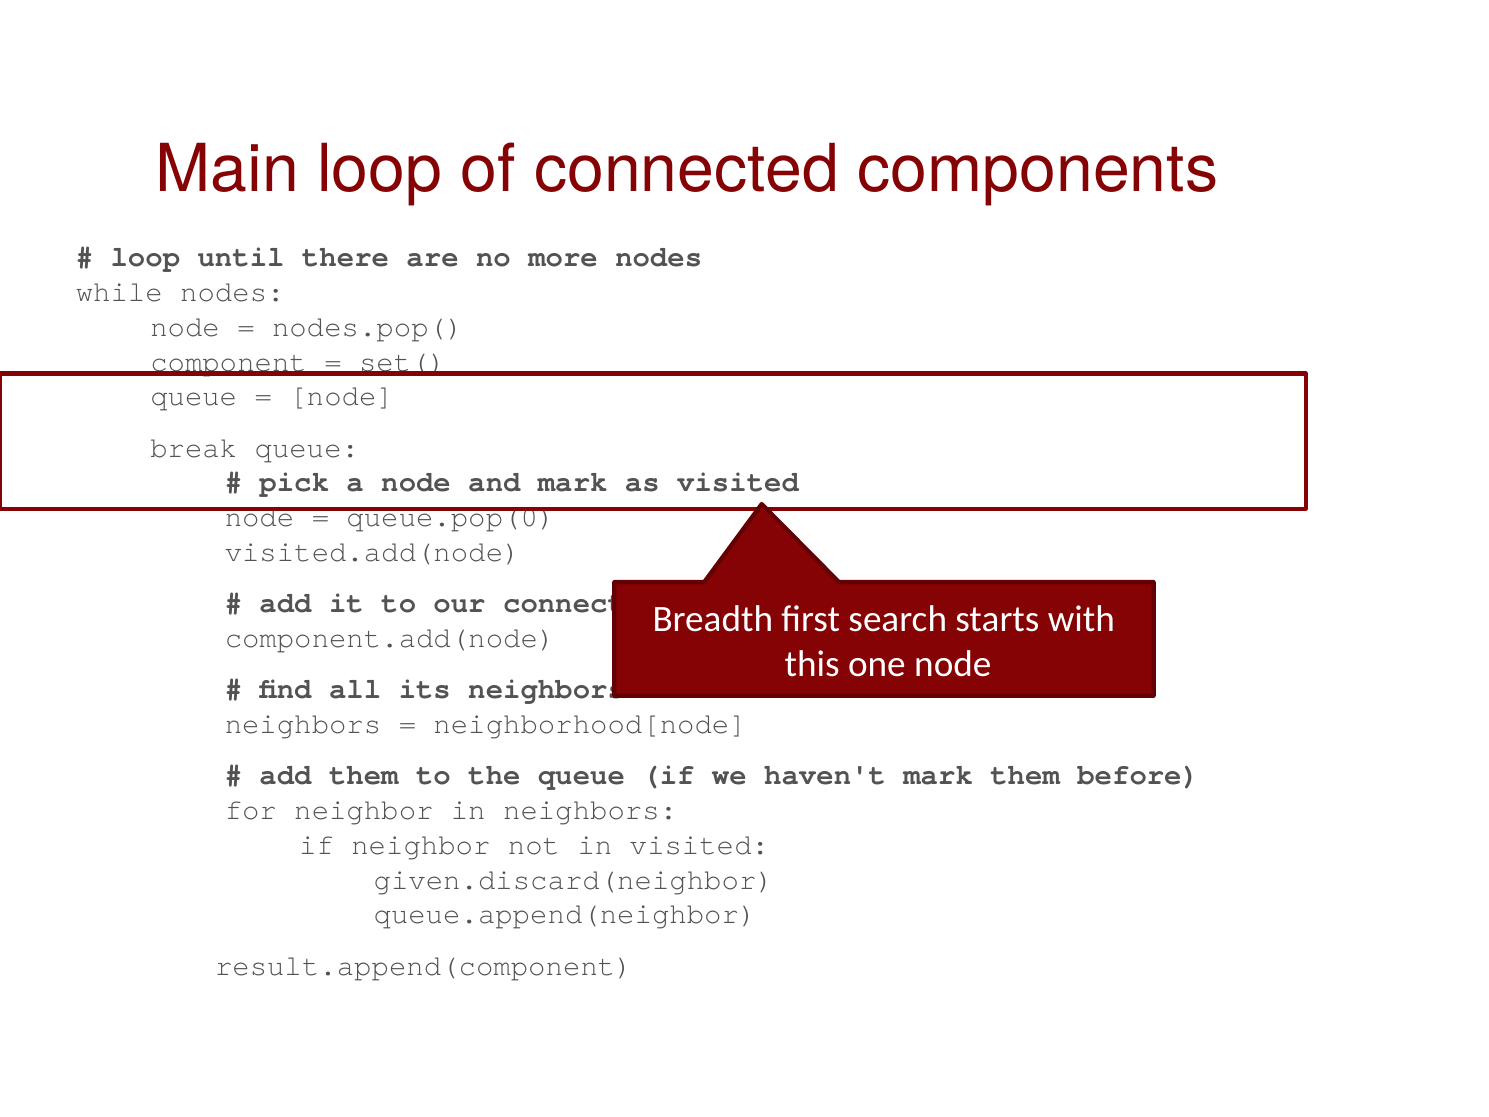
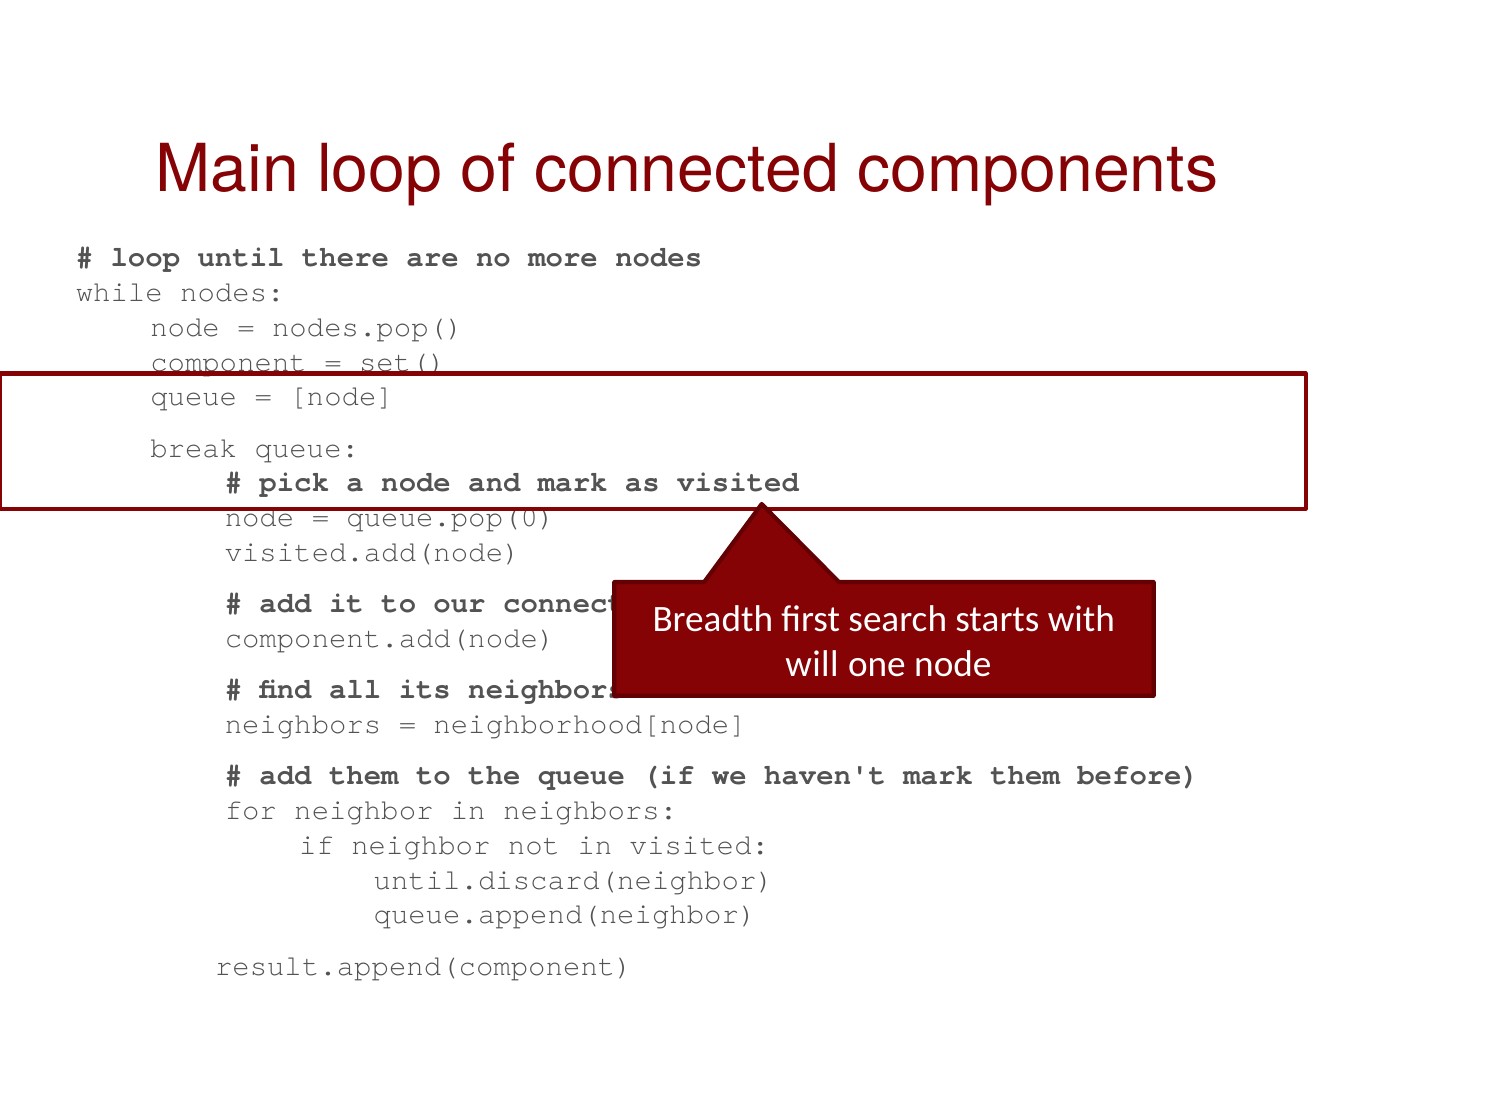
this: this -> will
given.discard(neighbor: given.discard(neighbor -> until.discard(neighbor
